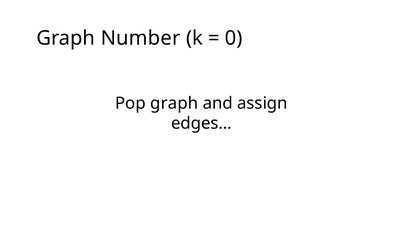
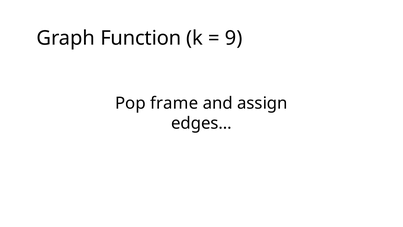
Number: Number -> Function
0: 0 -> 9
Pop graph: graph -> frame
